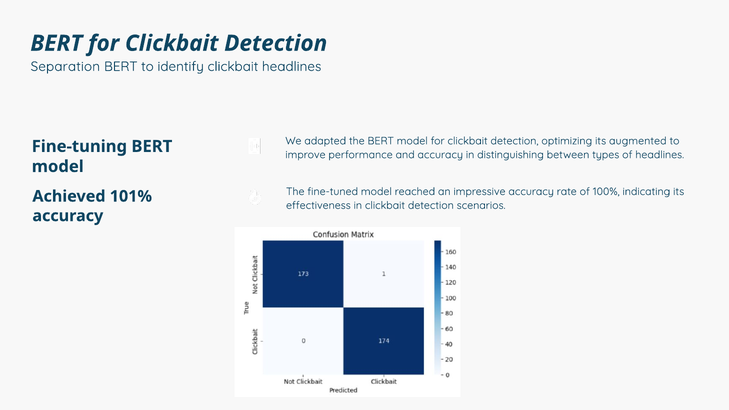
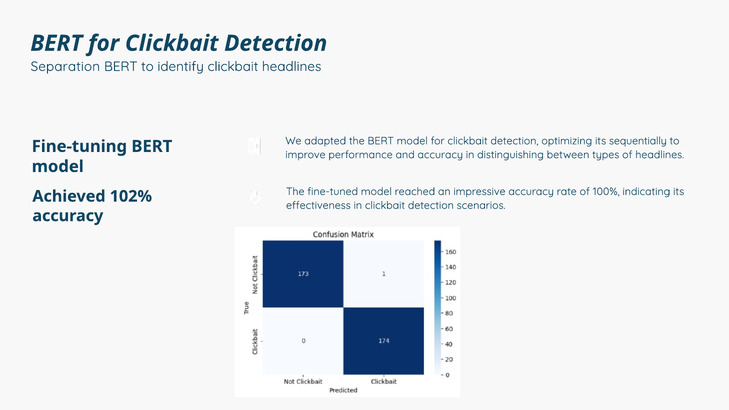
augmented: augmented -> sequentially
101%: 101% -> 102%
